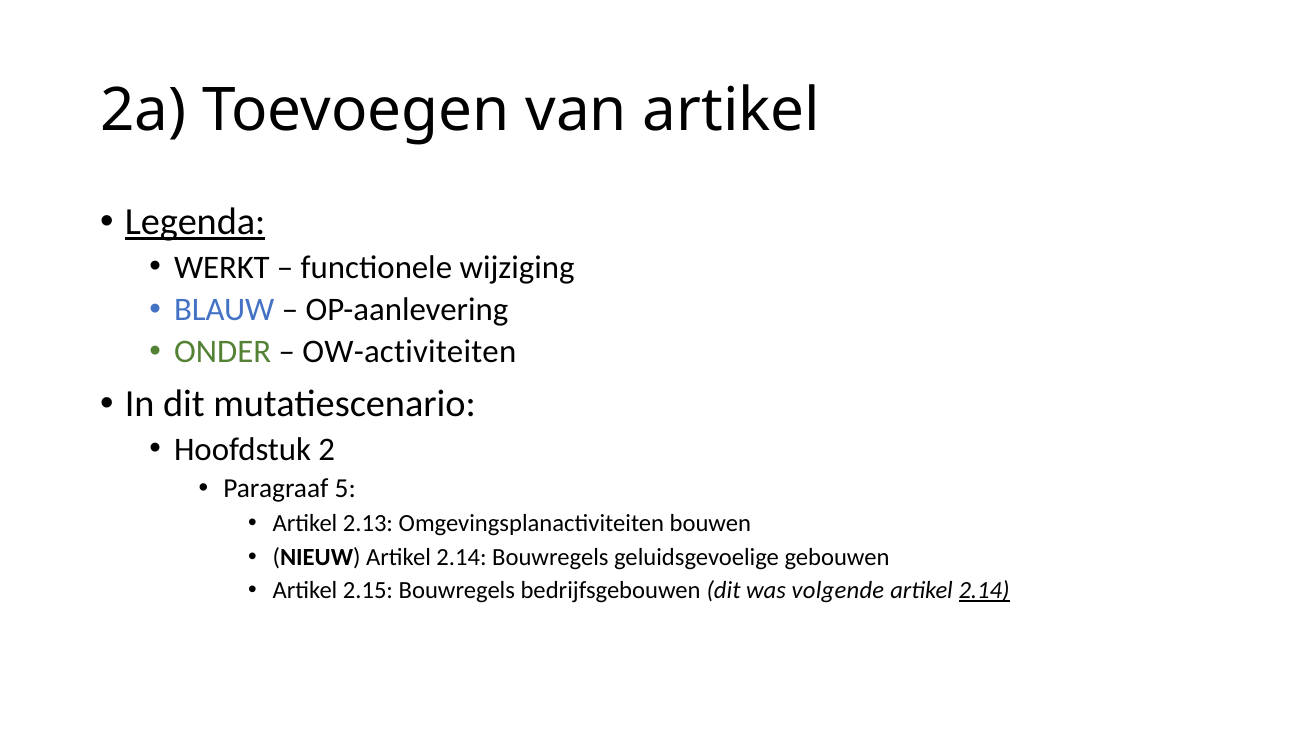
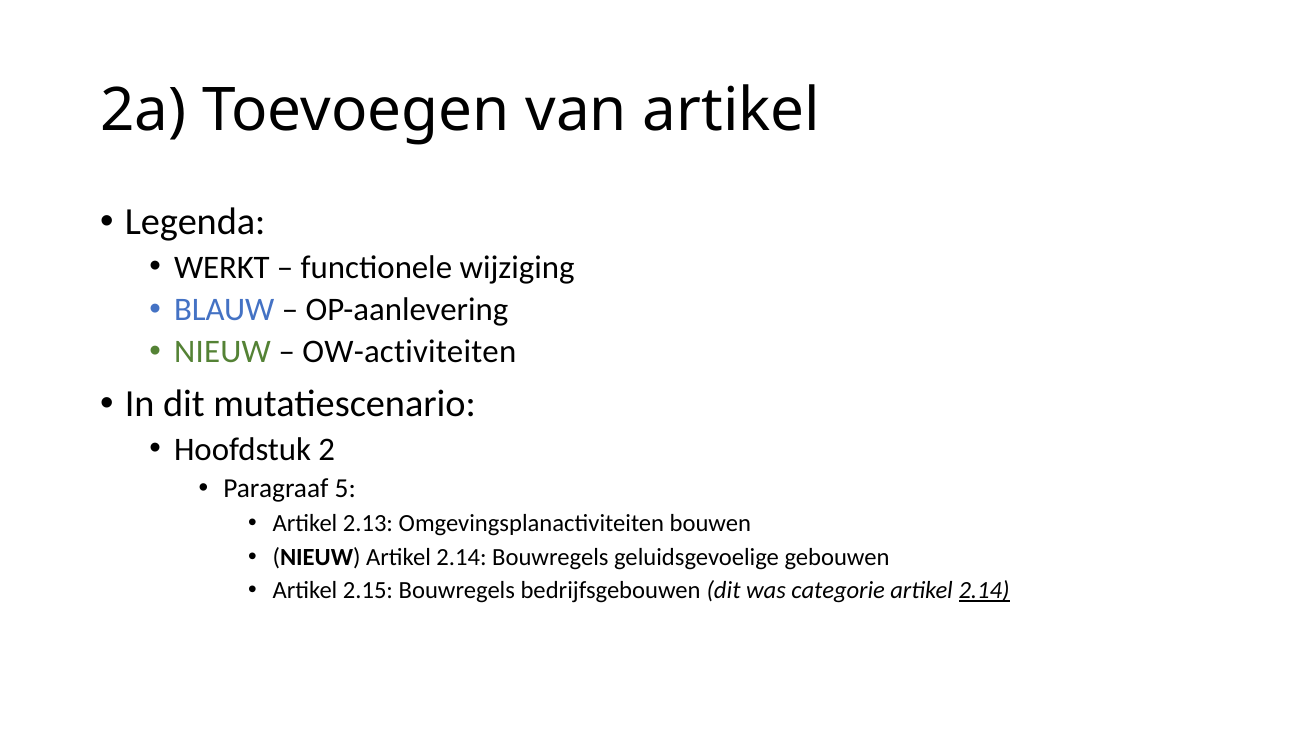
Legenda underline: present -> none
ONDER at (223, 352): ONDER -> NIEUW
volgende: volgende -> categorie
